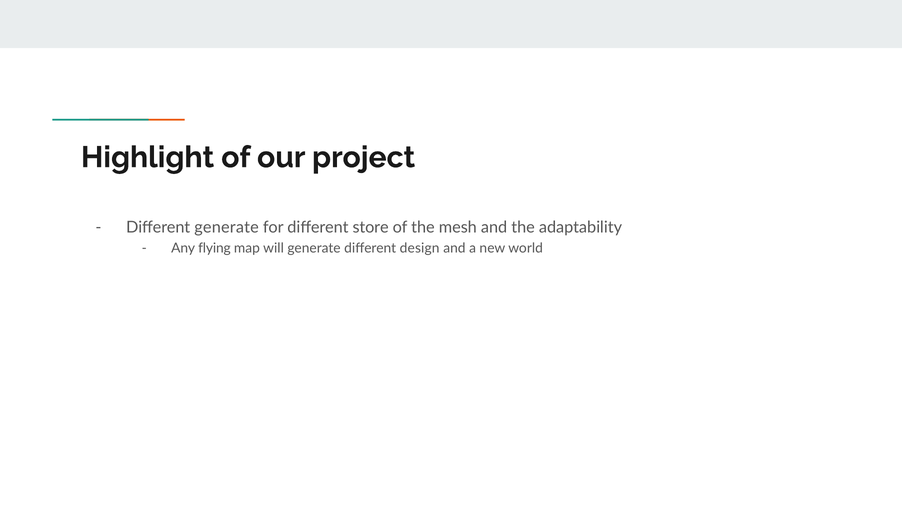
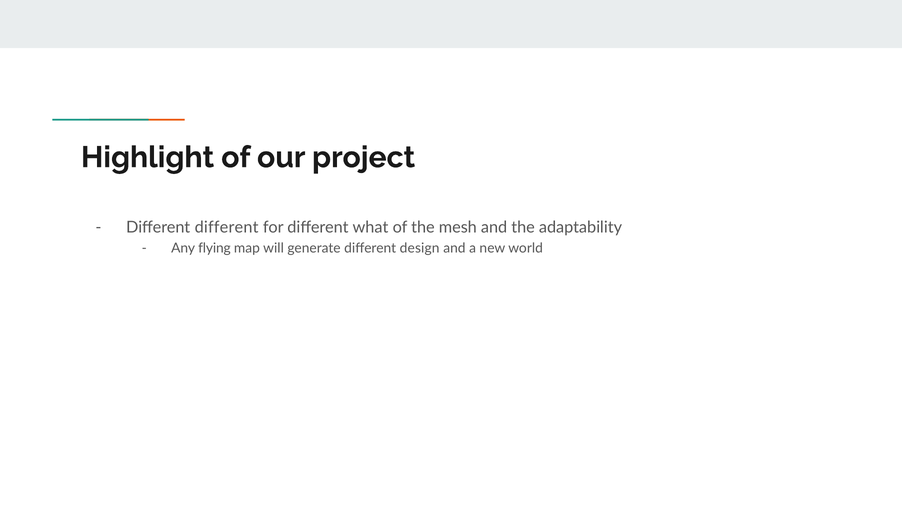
Different generate: generate -> different
store: store -> what
